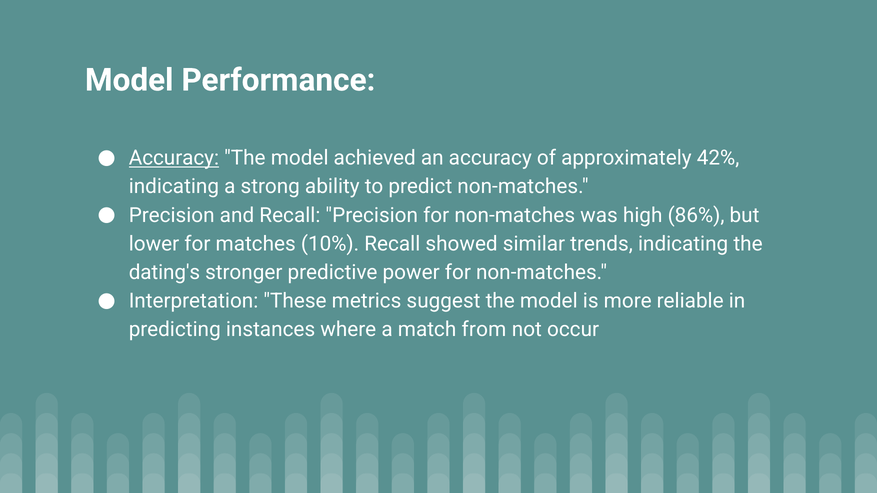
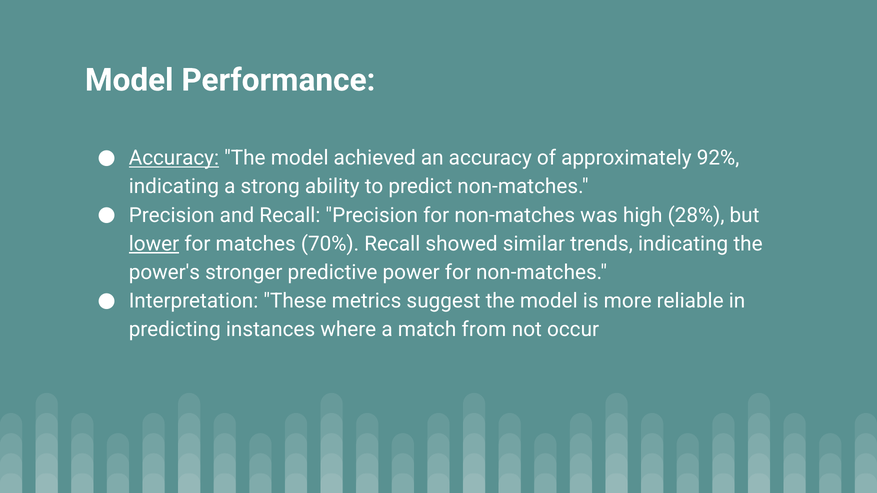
42%: 42% -> 92%
86%: 86% -> 28%
lower underline: none -> present
10%: 10% -> 70%
dating's: dating's -> power's
